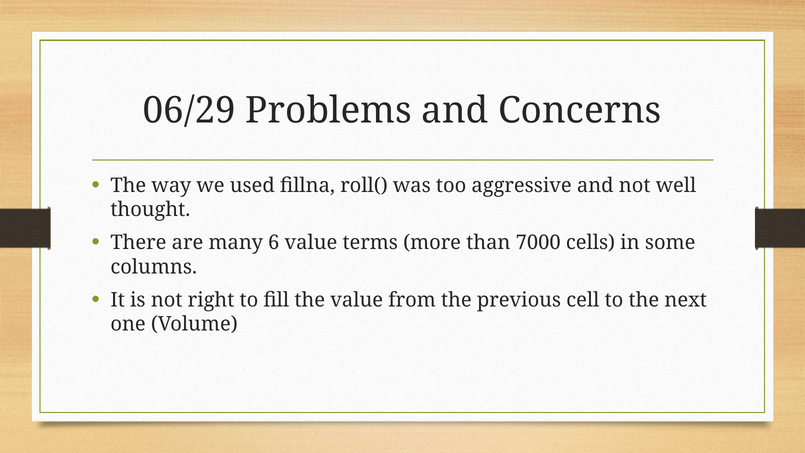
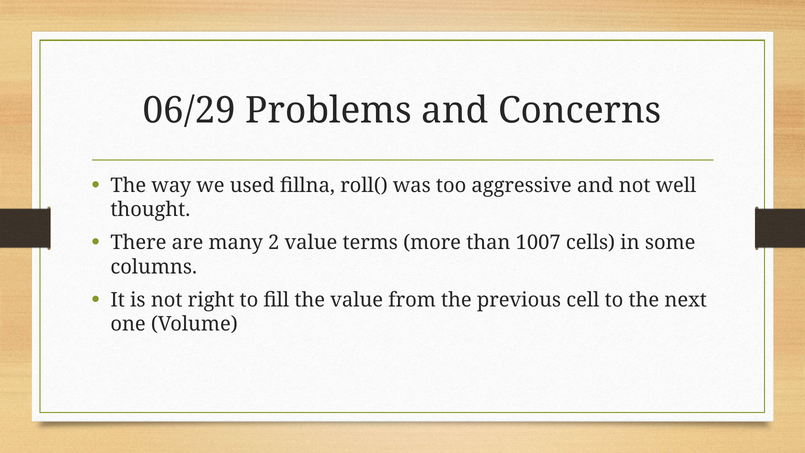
6: 6 -> 2
7000: 7000 -> 1007
